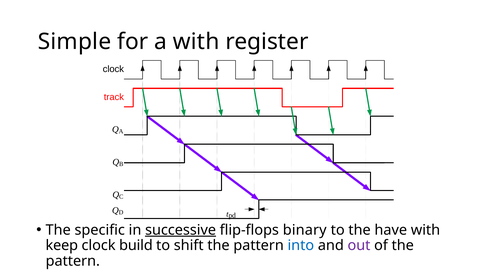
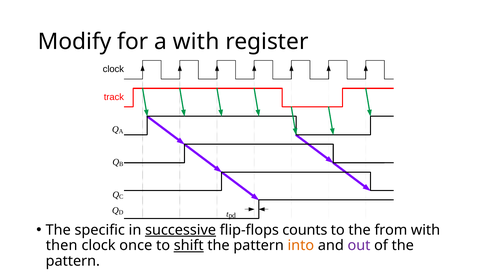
Simple: Simple -> Modify
binary: binary -> counts
have: have -> from
keep: keep -> then
build: build -> once
shift underline: none -> present
into colour: blue -> orange
